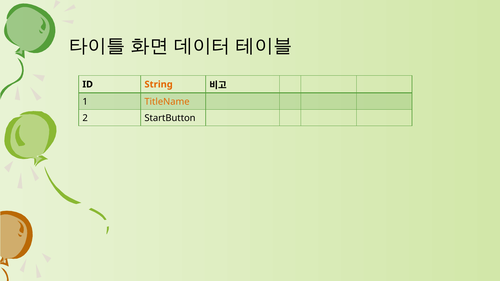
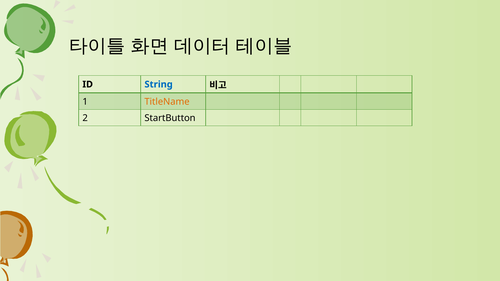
String colour: orange -> blue
